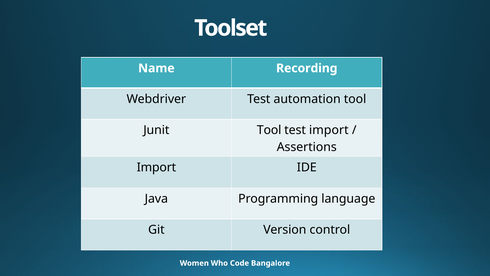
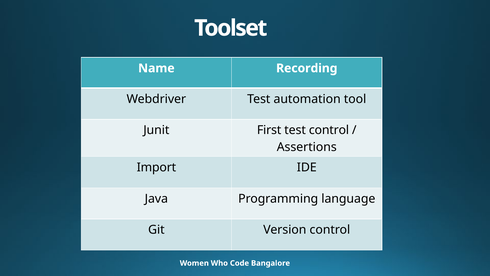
Junit Tool: Tool -> First
test import: import -> control
